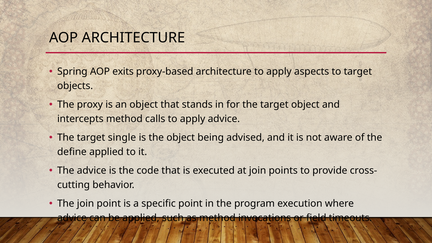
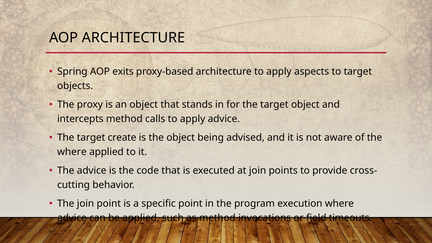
single: single -> create
define at (72, 152): define -> where
